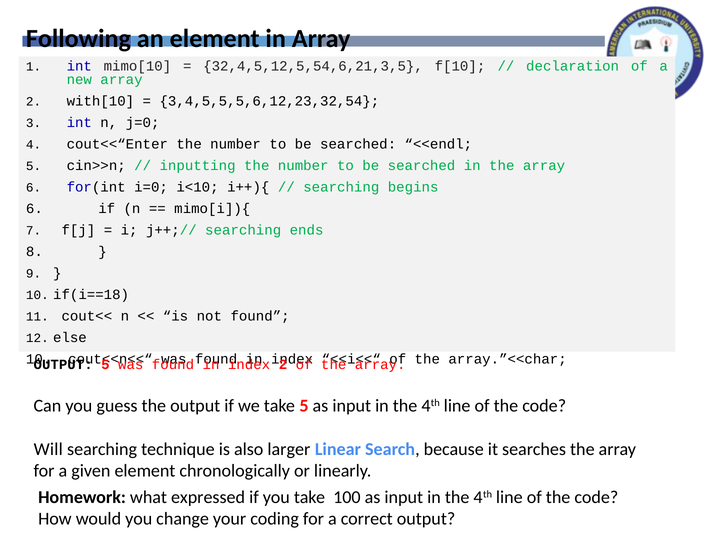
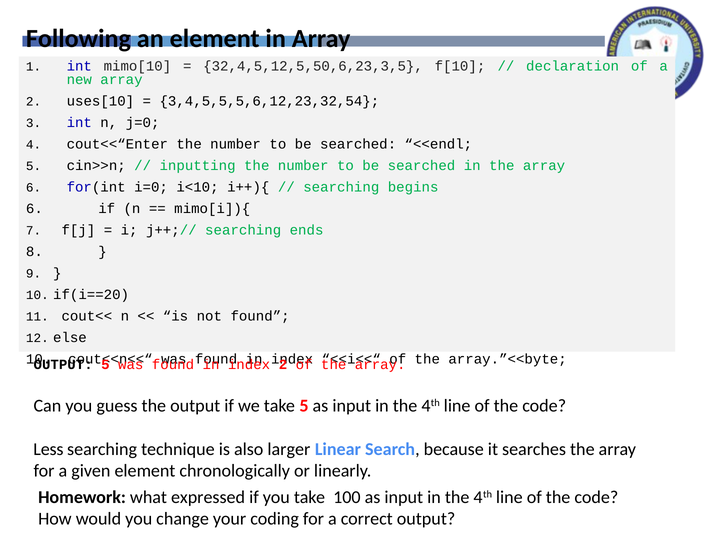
32,4,5,12,5,54,6,21,3,5: 32,4,5,12,5,54,6,21,3,5 -> 32,4,5,12,5,50,6,23,3,5
with[10: with[10 -> uses[10
if(i==18: if(i==18 -> if(i==20
array.”<<char: array.”<<char -> array.”<<byte
Will: Will -> Less
